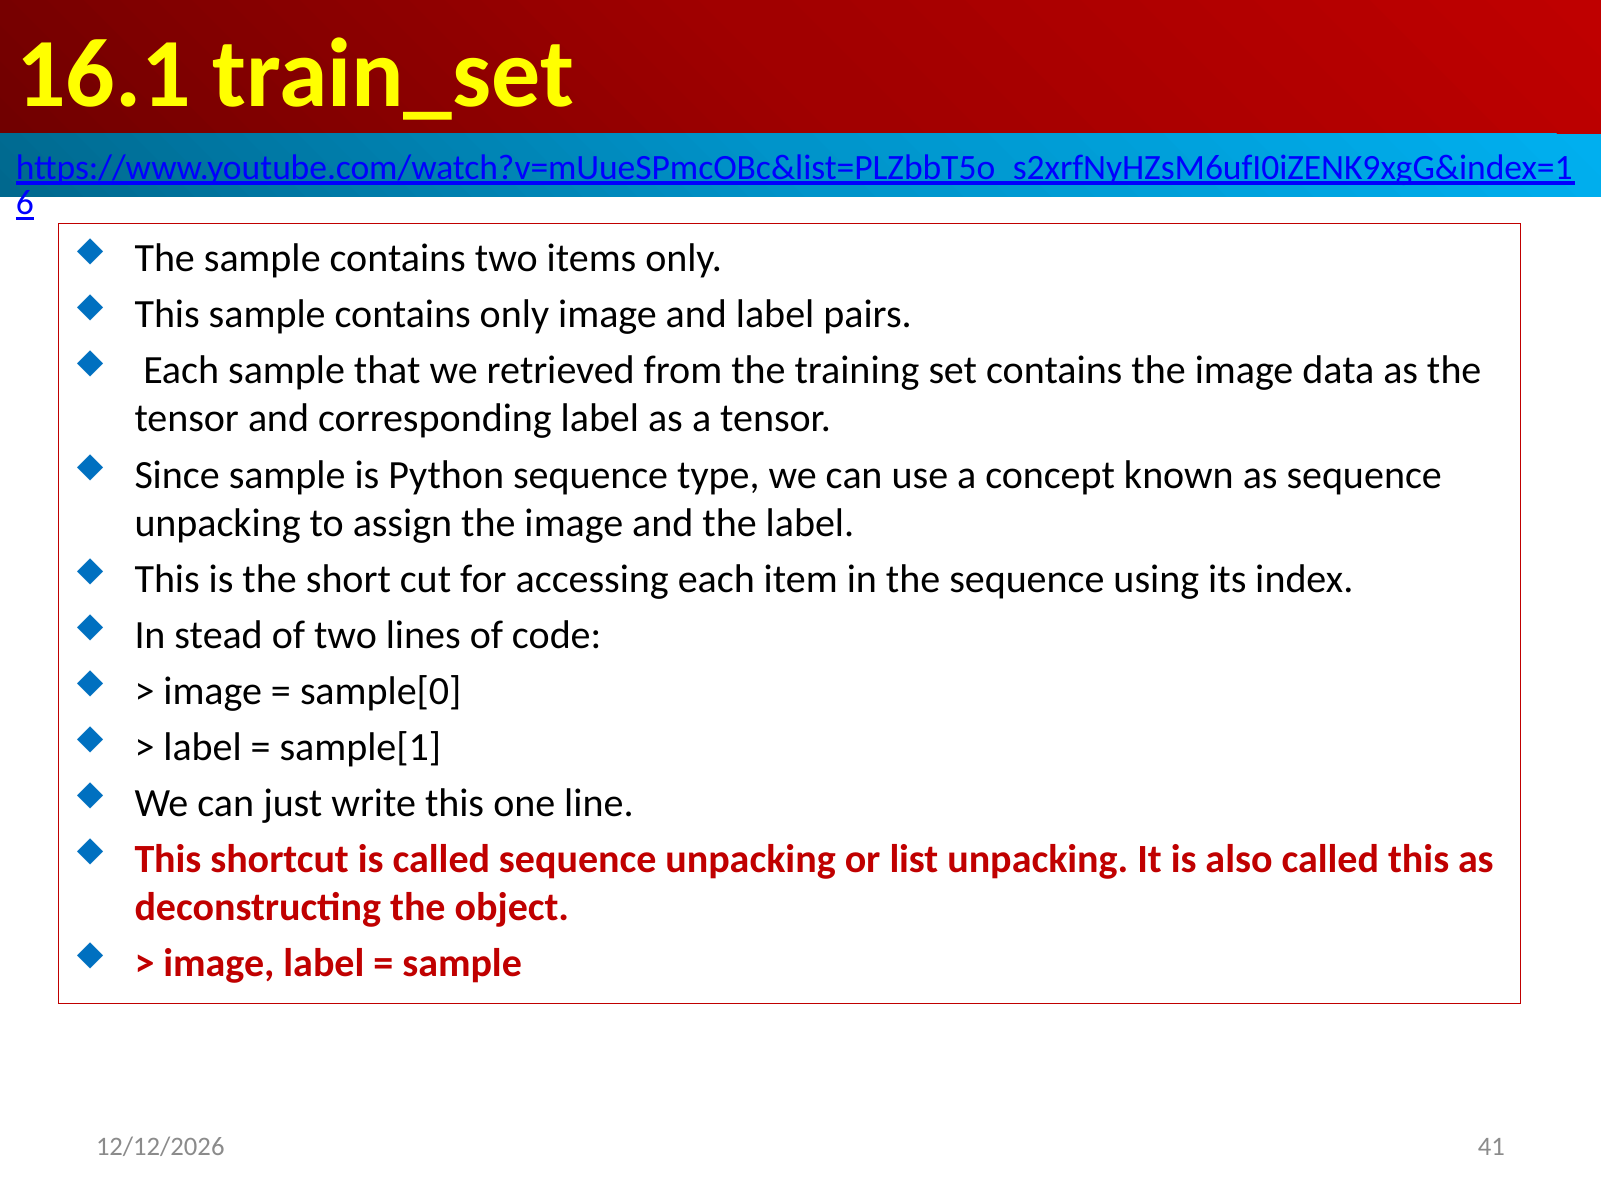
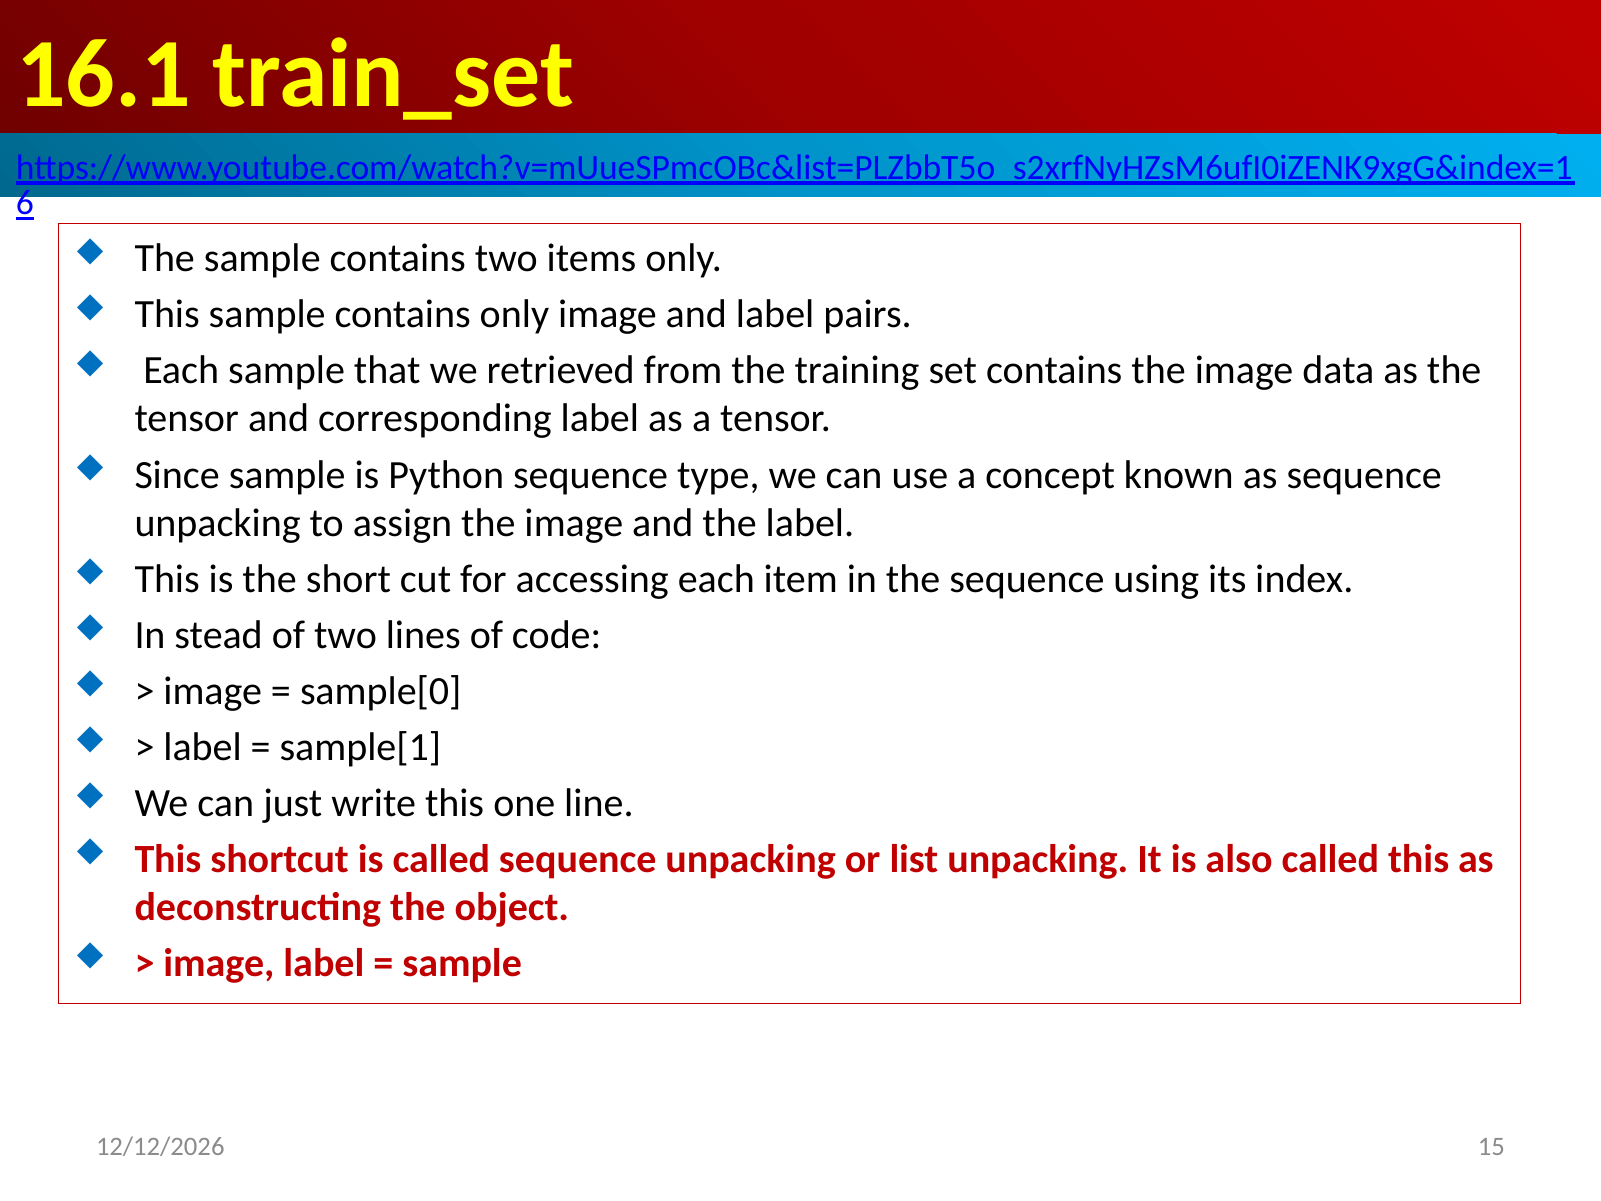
41: 41 -> 15
